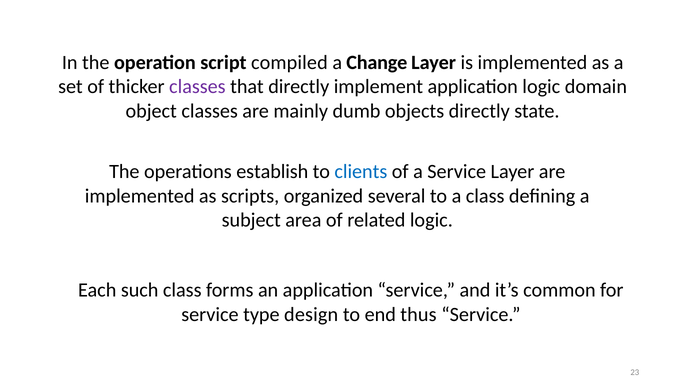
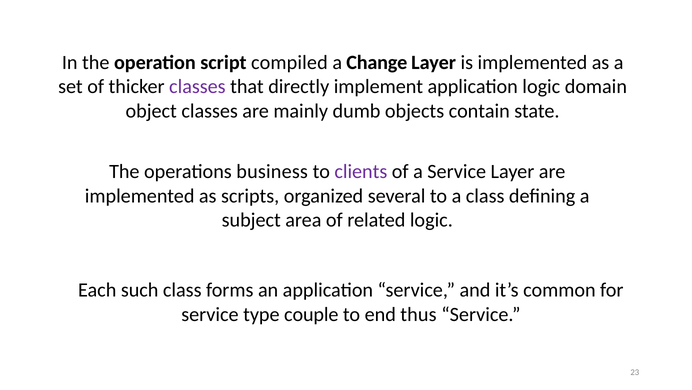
objects directly: directly -> contain
establish: establish -> business
clients colour: blue -> purple
design: design -> couple
